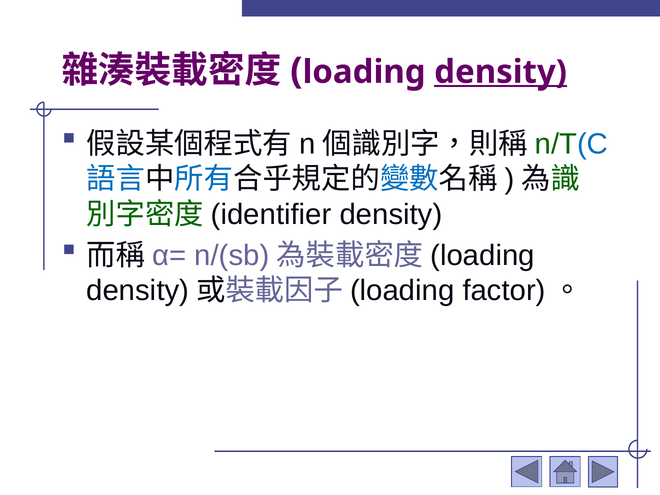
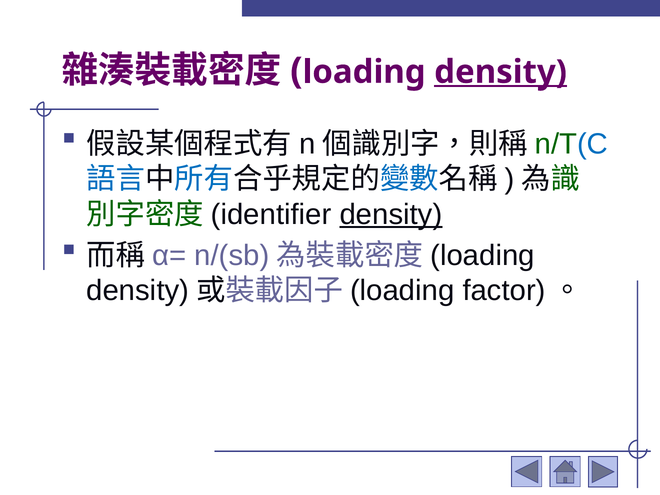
density at (391, 214) underline: none -> present
